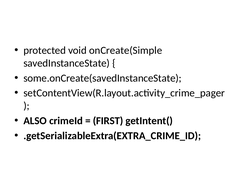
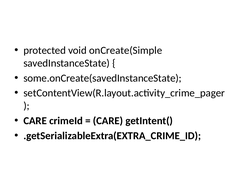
ALSO at (35, 121): ALSO -> CARE
FIRST at (108, 121): FIRST -> CARE
